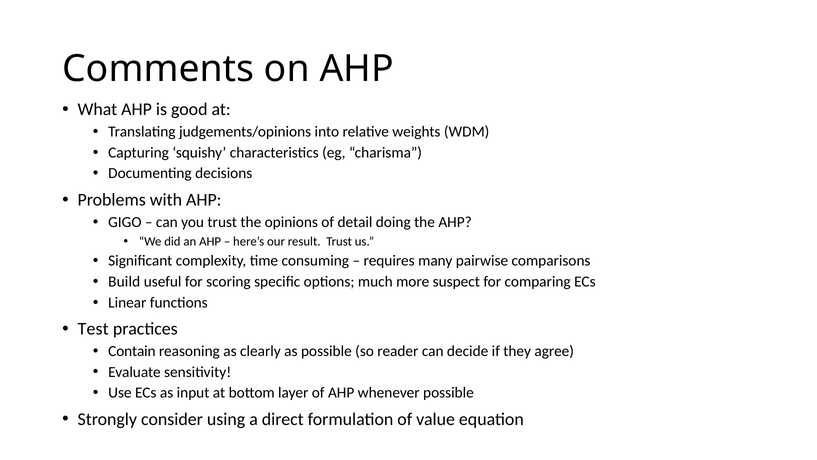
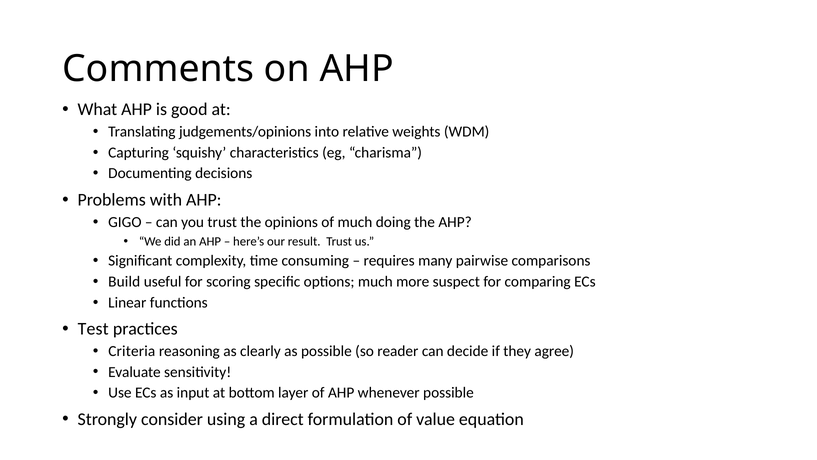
of detail: detail -> much
Contain: Contain -> Criteria
